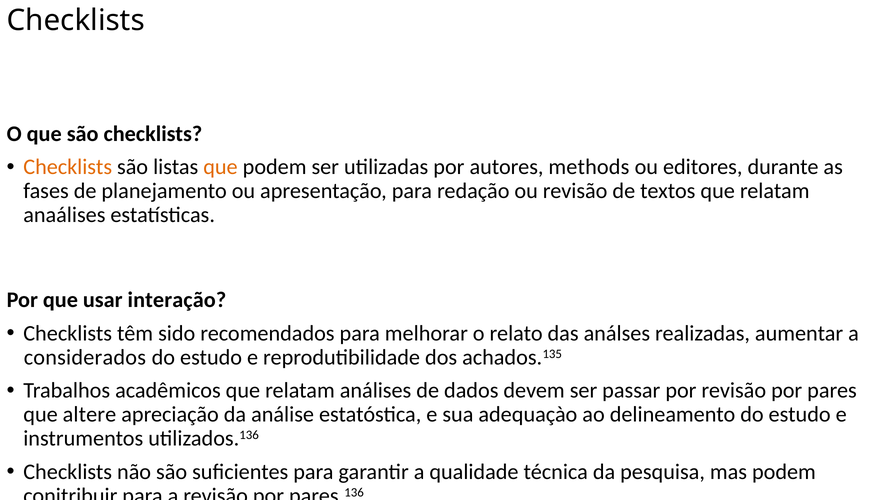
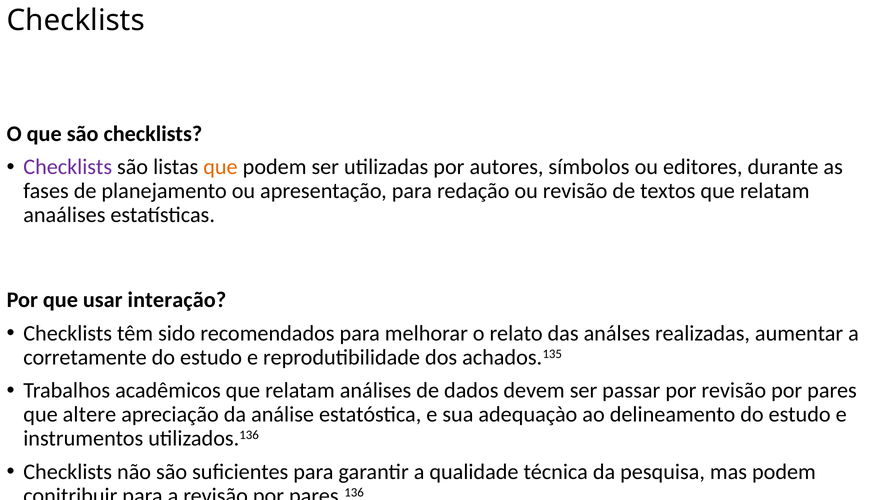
Checklists at (68, 167) colour: orange -> purple
autores methods: methods -> símbolos
considerados: considerados -> corretamente
